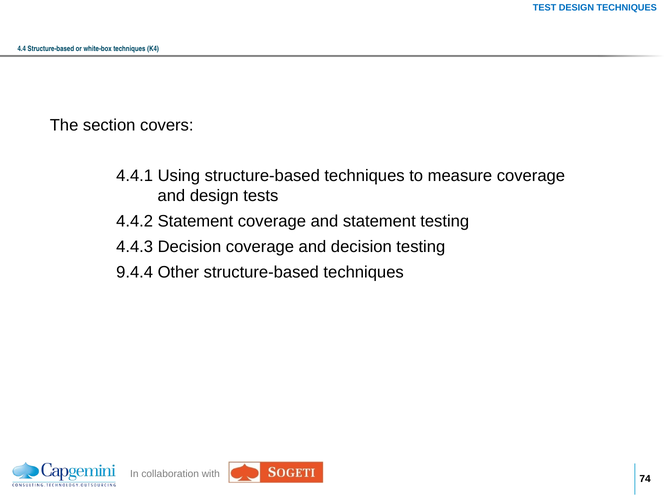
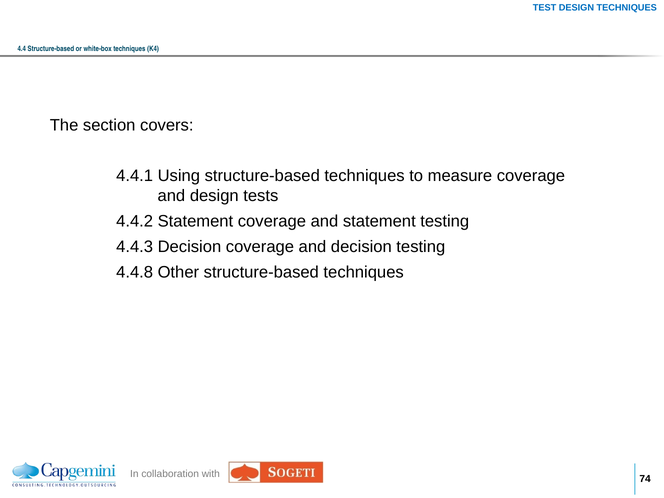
9.4.4: 9.4.4 -> 4.4.8
